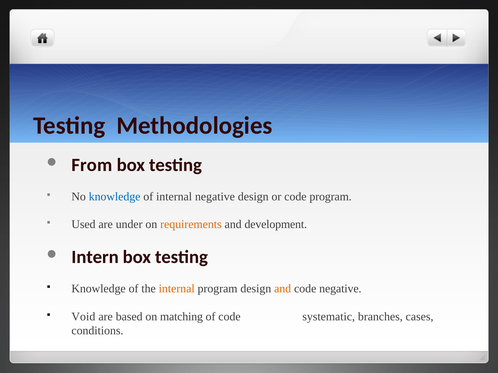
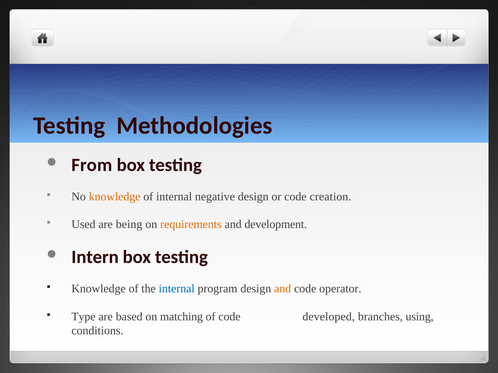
knowledge at (115, 197) colour: blue -> orange
code program: program -> creation
under: under -> being
internal at (177, 289) colour: orange -> blue
code negative: negative -> operator
Void: Void -> Type
systematic: systematic -> developed
cases: cases -> using
